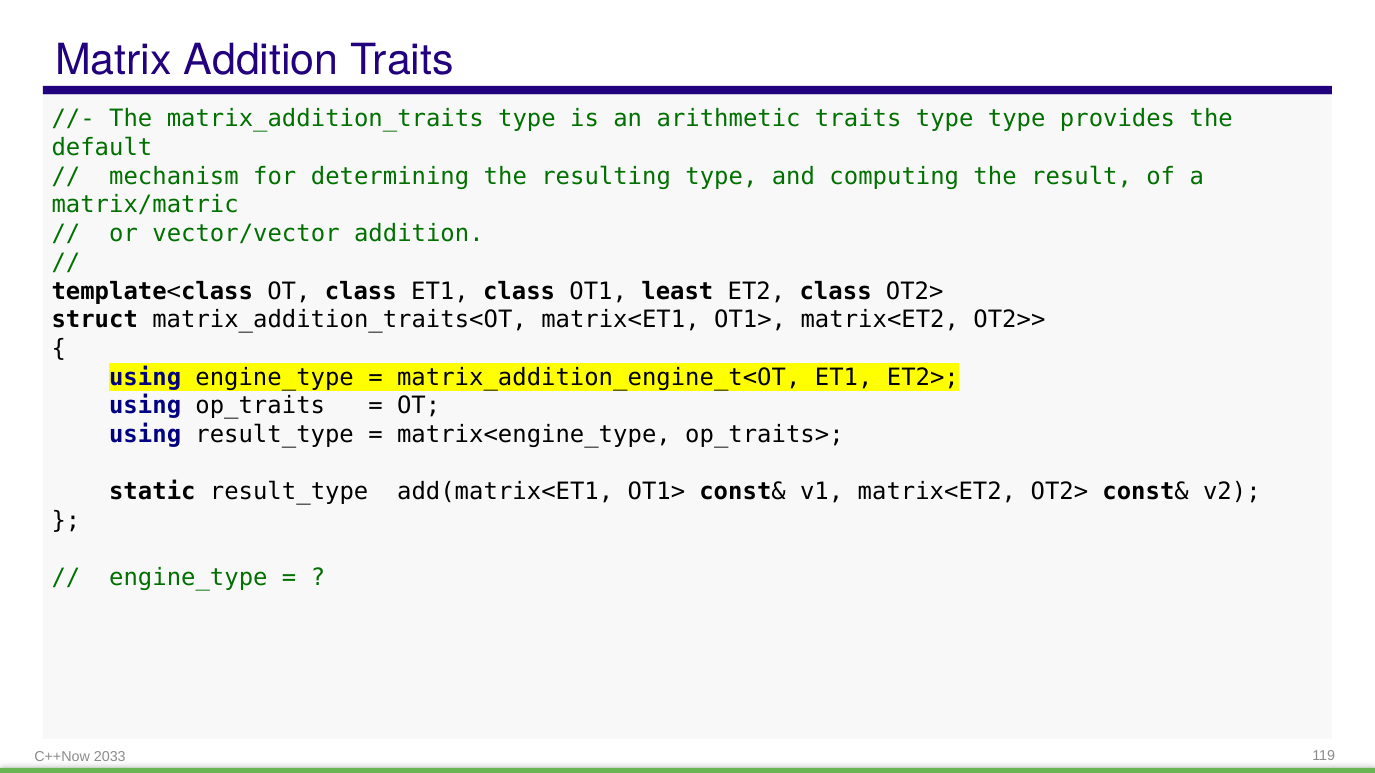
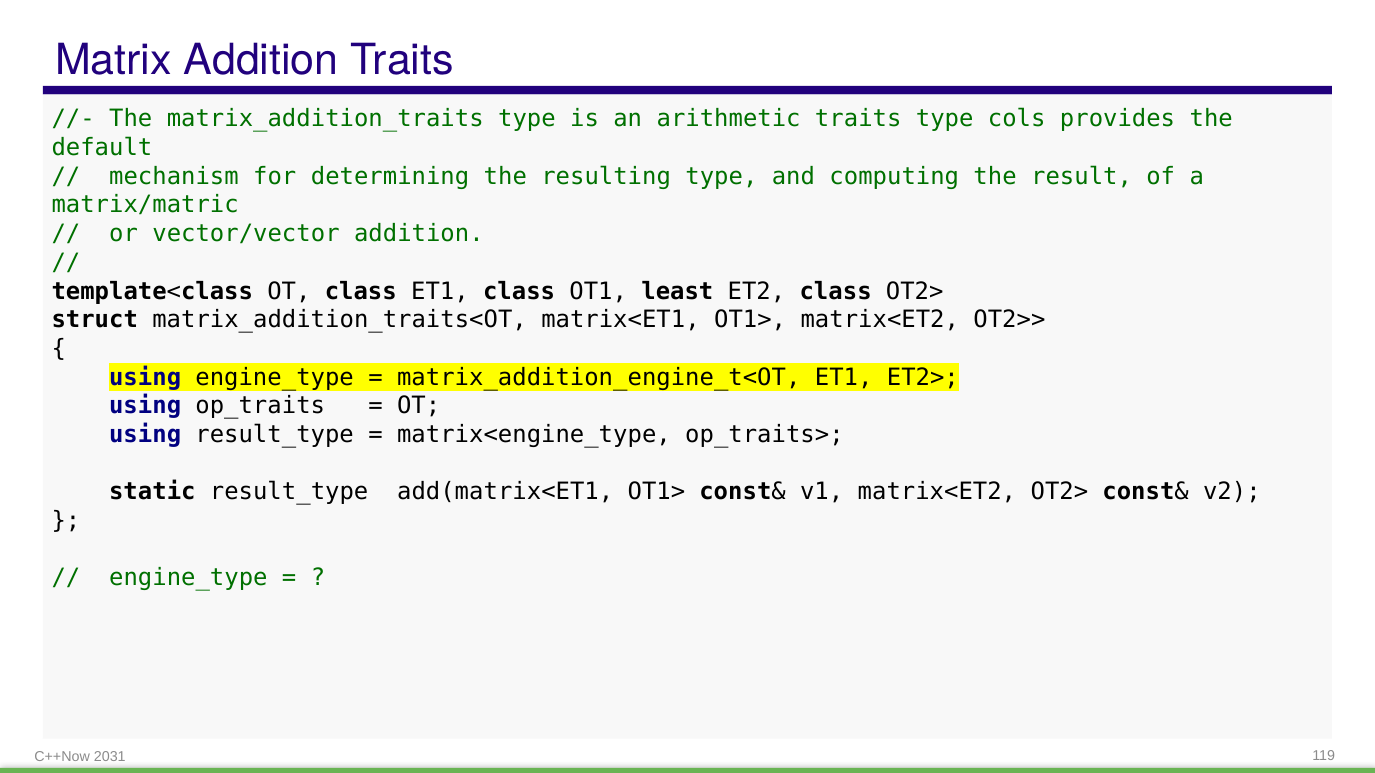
type type: type -> cols
2033: 2033 -> 2031
